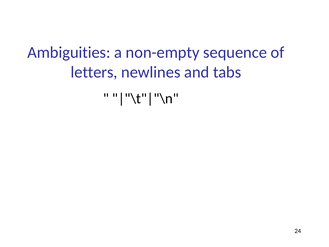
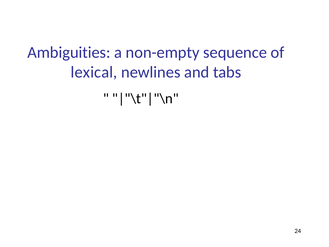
letters: letters -> lexical
